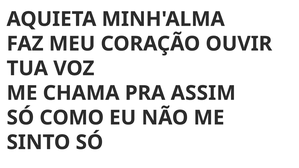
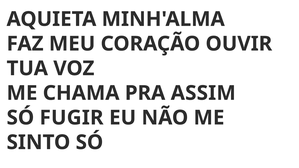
COMO: COMO -> FUGIR
